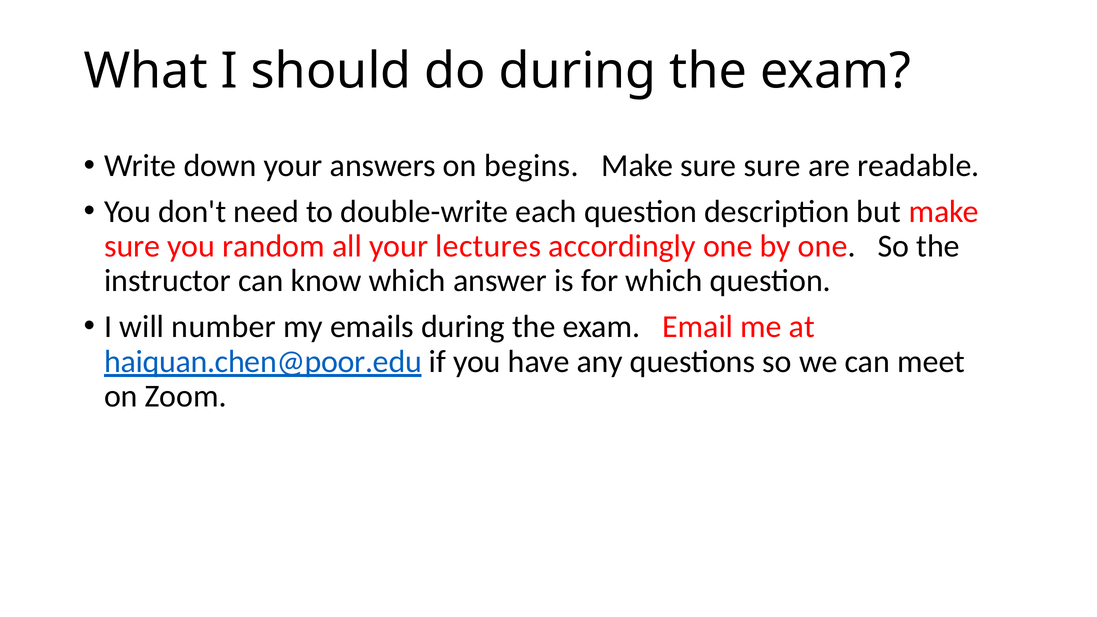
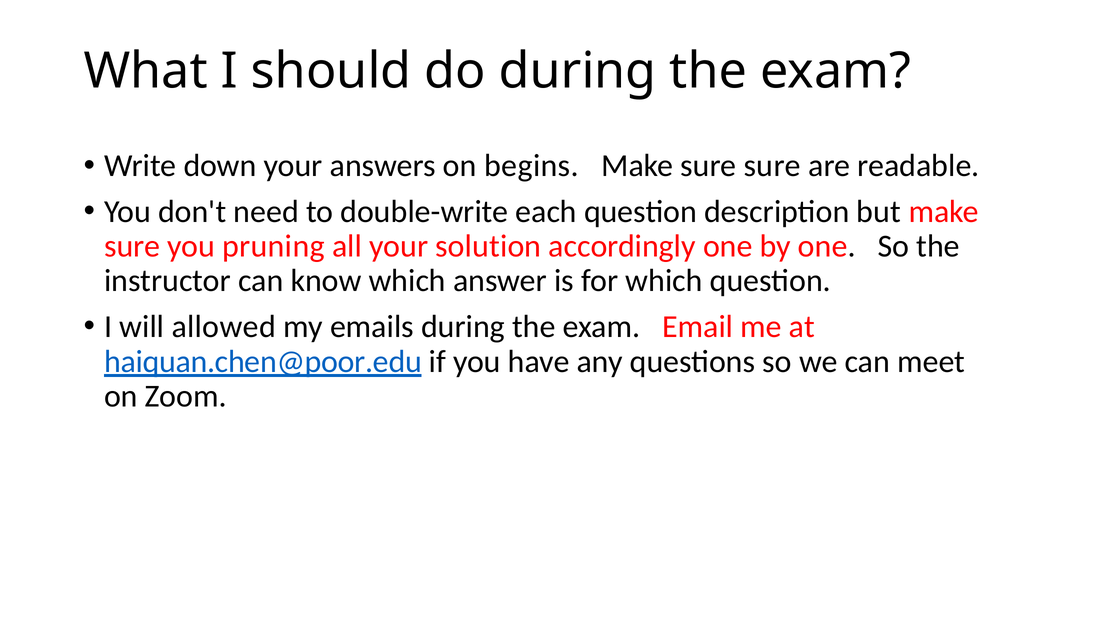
random: random -> pruning
lectures: lectures -> solution
number: number -> allowed
